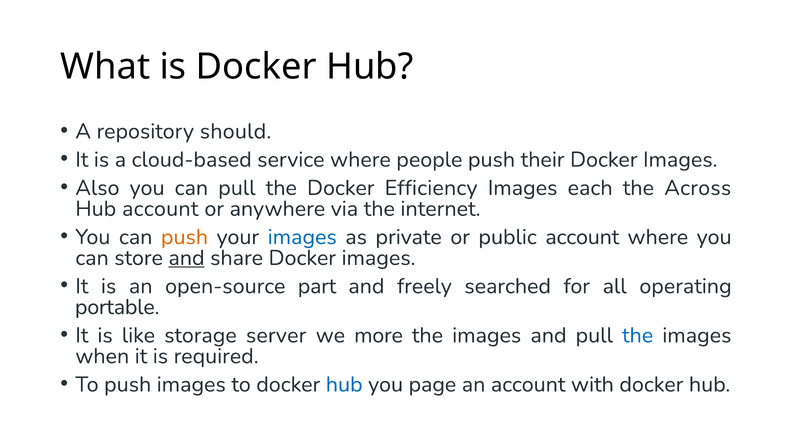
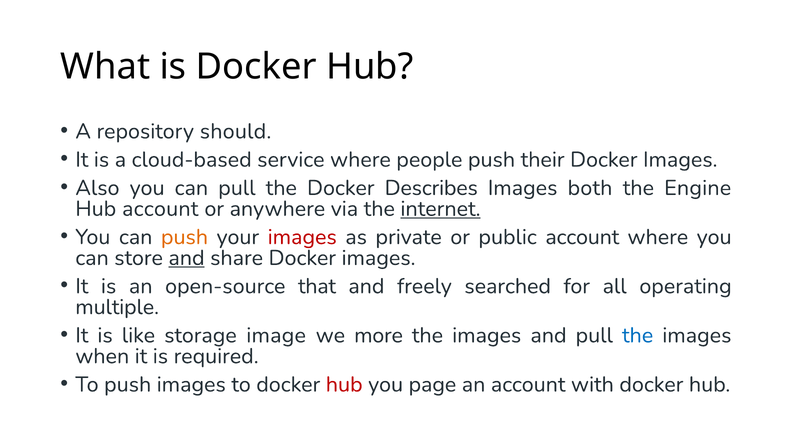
Efficiency: Efficiency -> Describes
each: each -> both
Across: Across -> Engine
internet underline: none -> present
images at (302, 237) colour: blue -> red
part: part -> that
portable: portable -> multiple
server: server -> image
hub at (344, 384) colour: blue -> red
